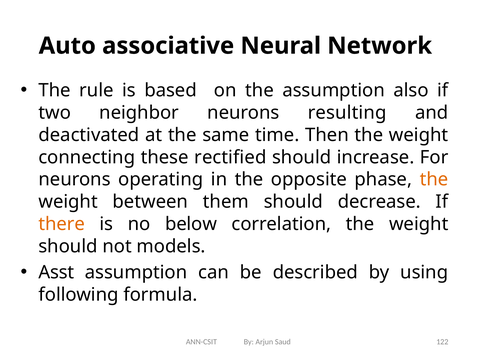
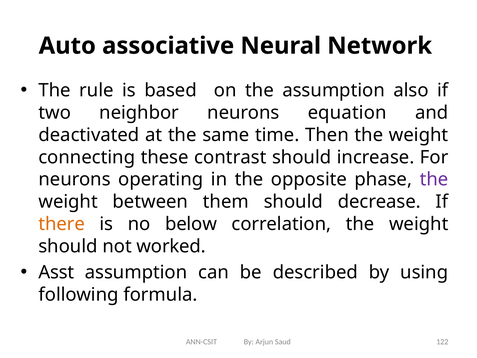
resulting: resulting -> equation
rectified: rectified -> contrast
the at (434, 179) colour: orange -> purple
models: models -> worked
